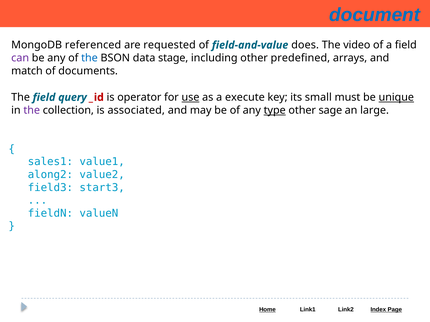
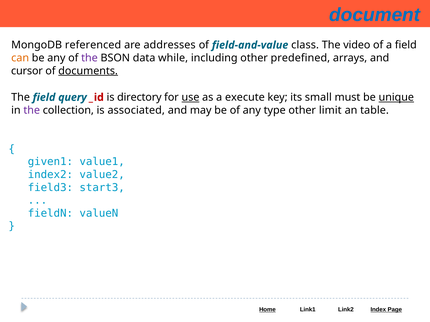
requested: requested -> addresses
does: does -> class
can colour: purple -> orange
the at (89, 58) colour: blue -> purple
stage: stage -> while
match: match -> cursor
documents underline: none -> present
operator: operator -> directory
type underline: present -> none
sage: sage -> limit
large: large -> table
sales1: sales1 -> given1
along2: along2 -> index2
